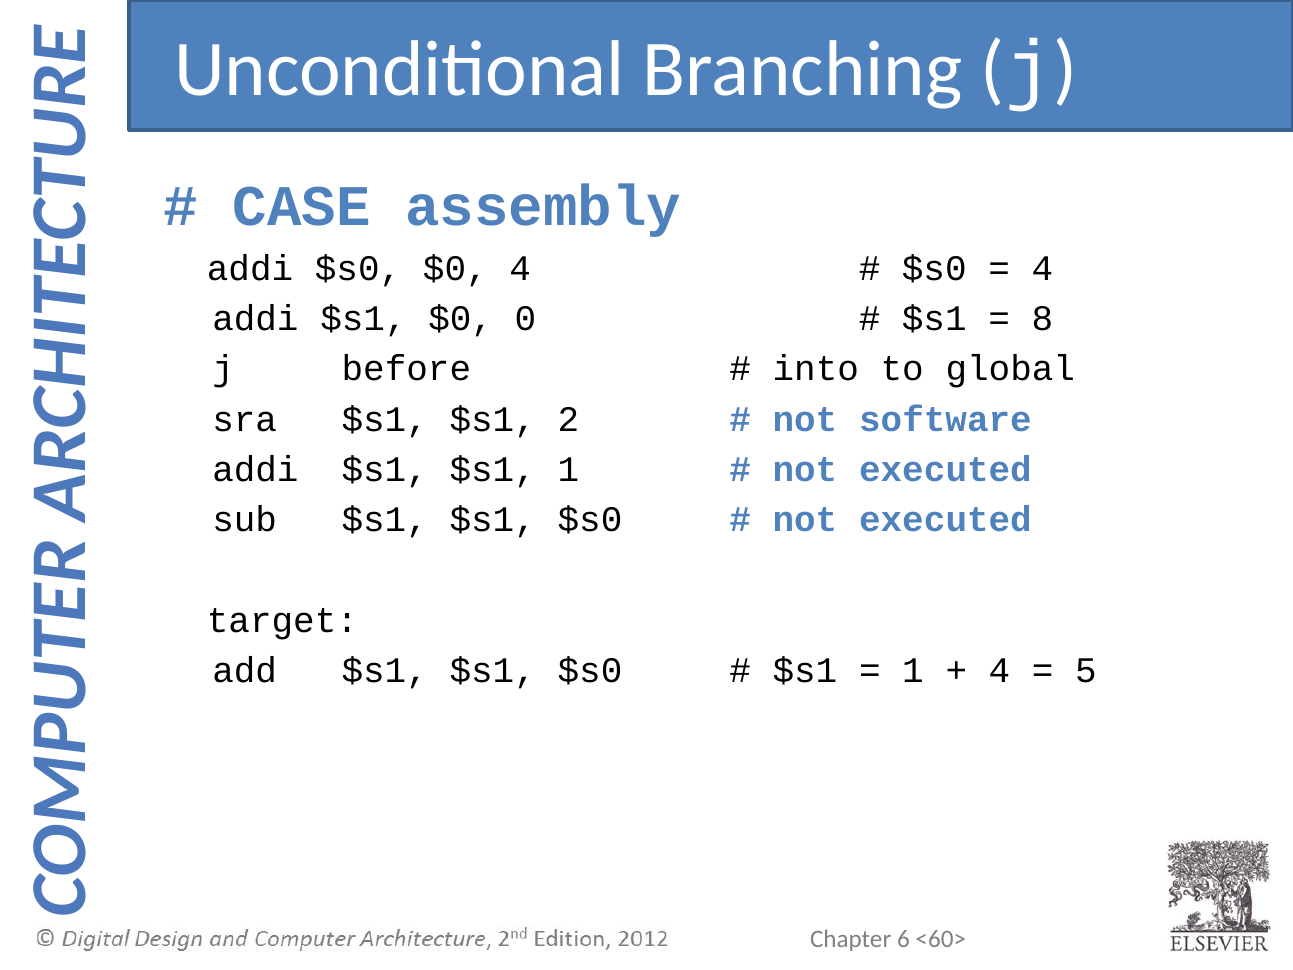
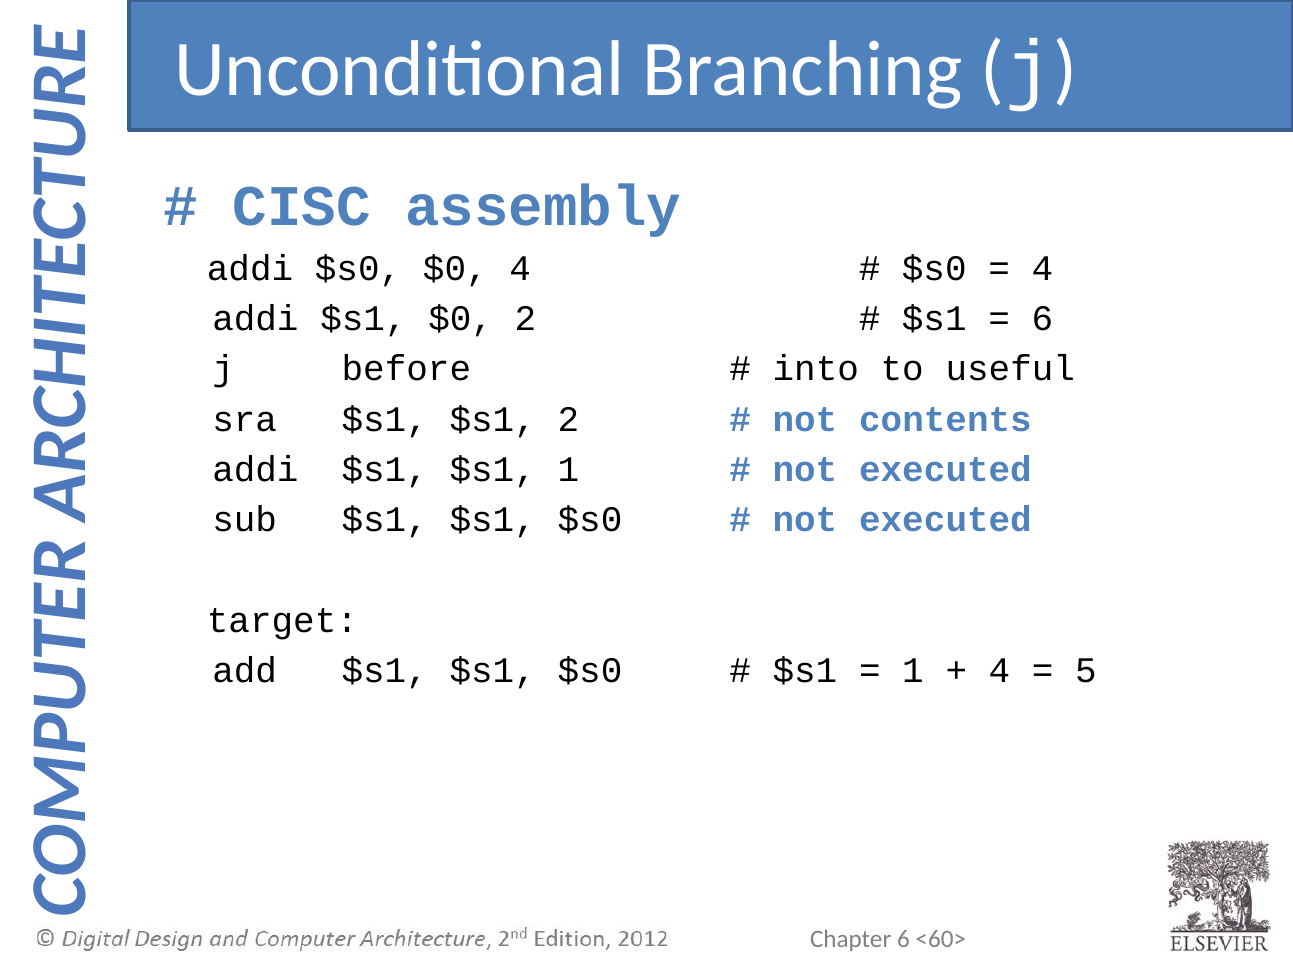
CASE: CASE -> CISC
$0 0: 0 -> 2
8 at (1042, 319): 8 -> 6
global: global -> useful
software: software -> contents
